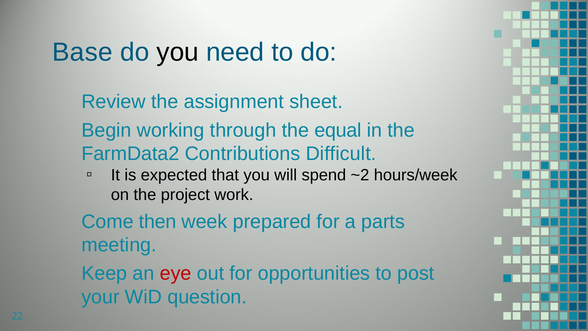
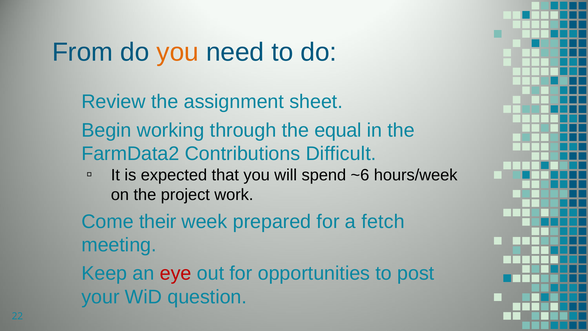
Base: Base -> From
you at (178, 52) colour: black -> orange
~2: ~2 -> ~6
then: then -> their
parts: parts -> fetch
